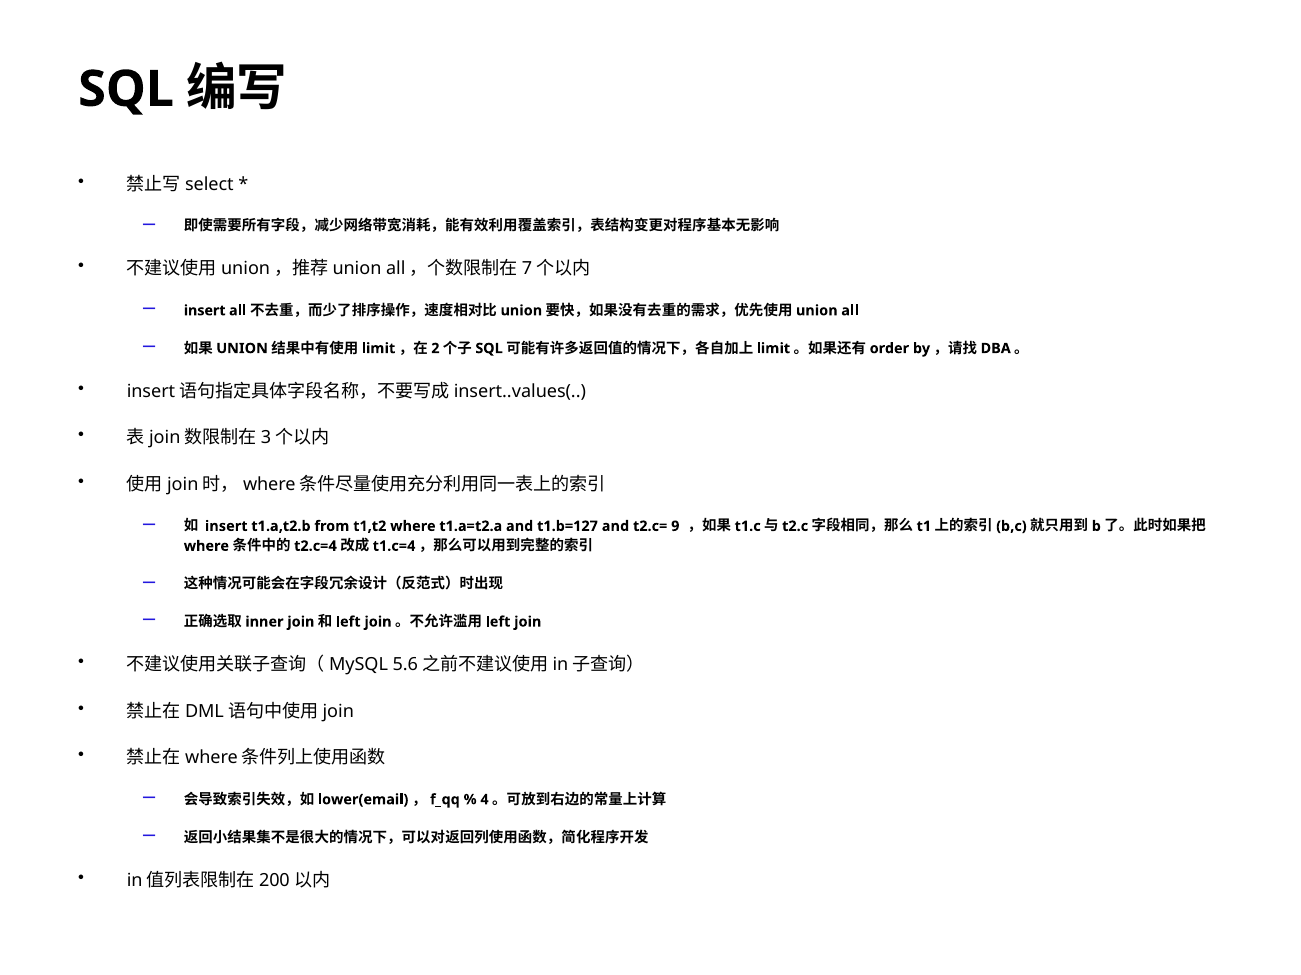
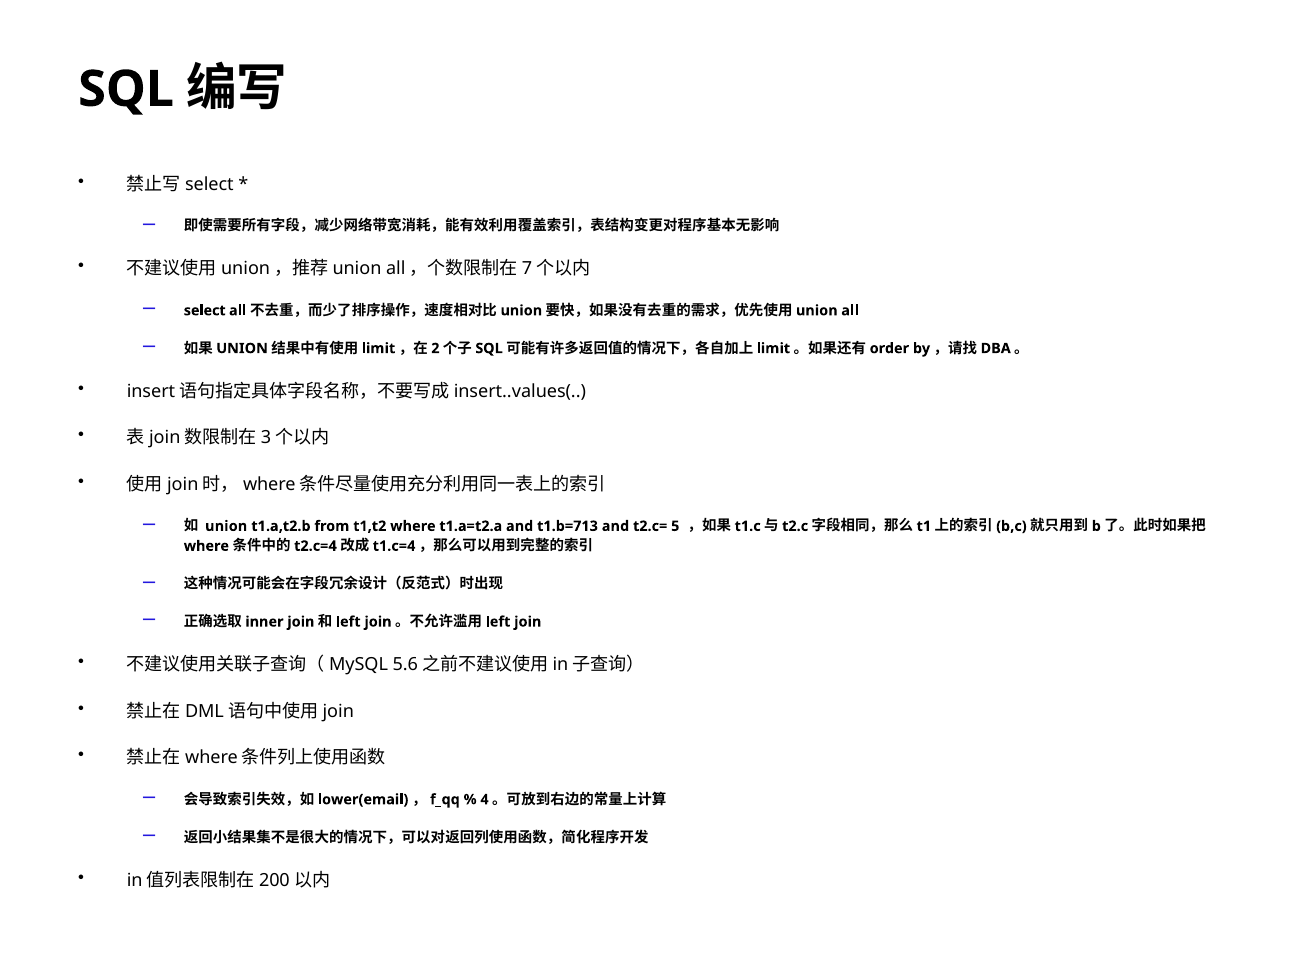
insert at (205, 311): insert -> select
insert at (226, 527): insert -> union
t1.b=127: t1.b=127 -> t1.b=713
9: 9 -> 5
